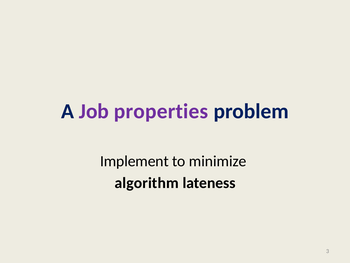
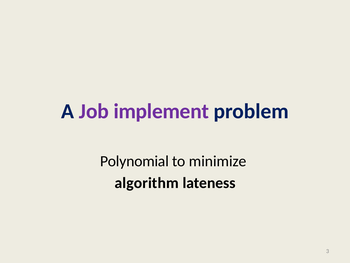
properties: properties -> implement
Implement: Implement -> Polynomial
